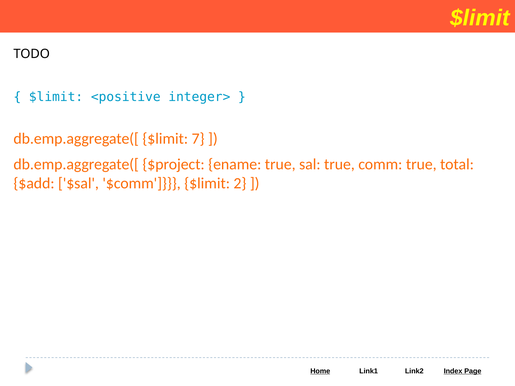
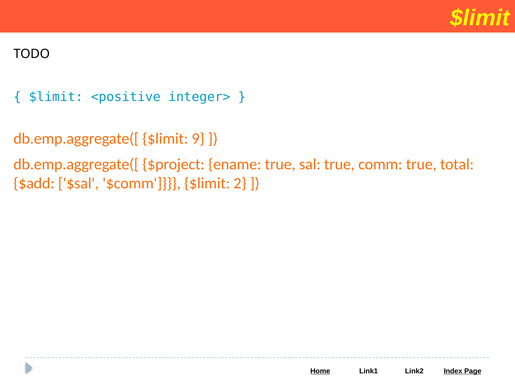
7: 7 -> 9
